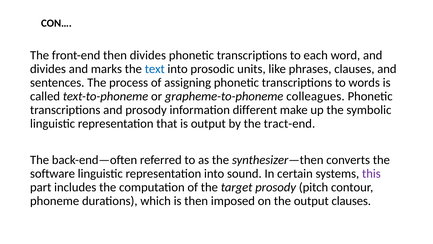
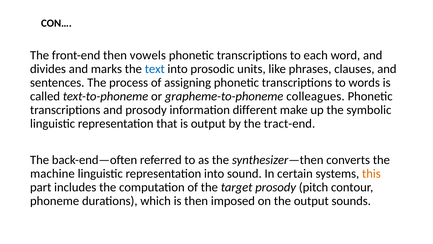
then divides: divides -> vowels
software: software -> machine
this colour: purple -> orange
output clauses: clauses -> sounds
